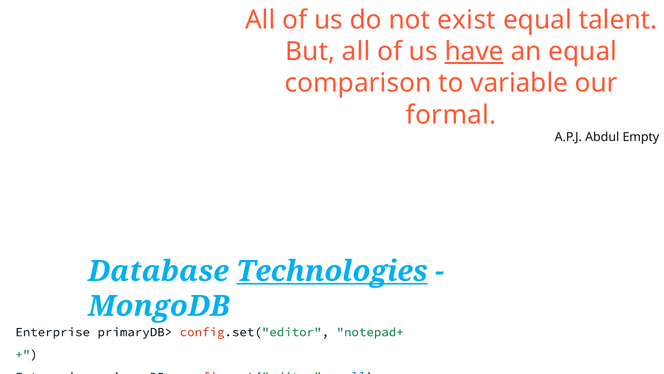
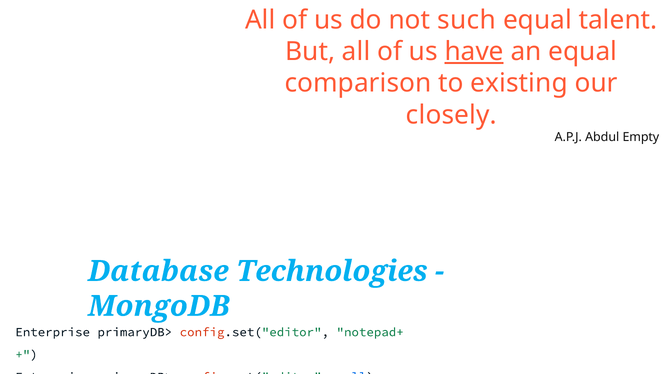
exist: exist -> such
variable: variable -> existing
formal: formal -> closely
Technologies underline: present -> none
